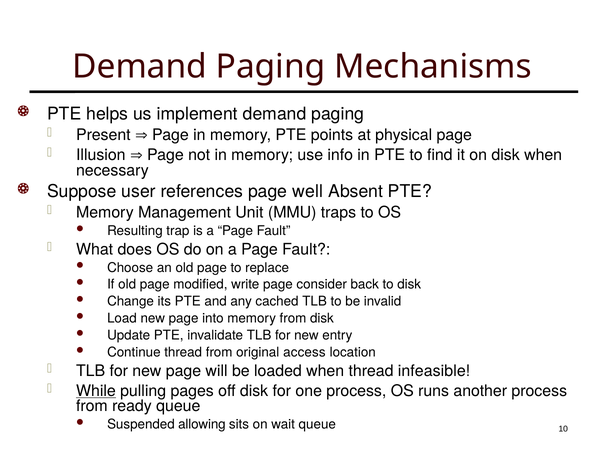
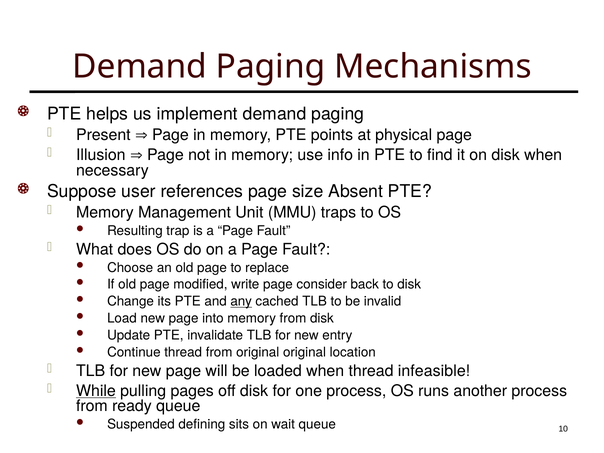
well: well -> size
any underline: none -> present
original access: access -> original
allowing: allowing -> defining
